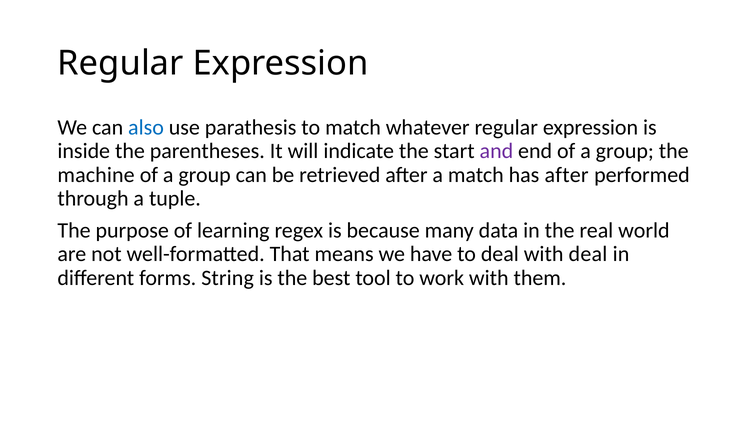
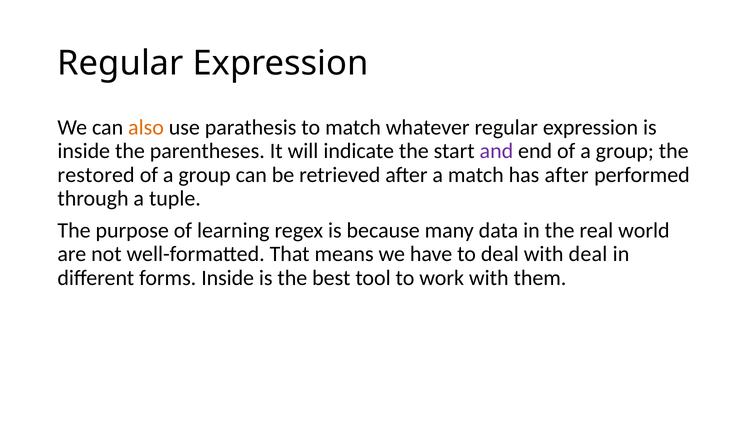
also colour: blue -> orange
machine: machine -> restored
forms String: String -> Inside
